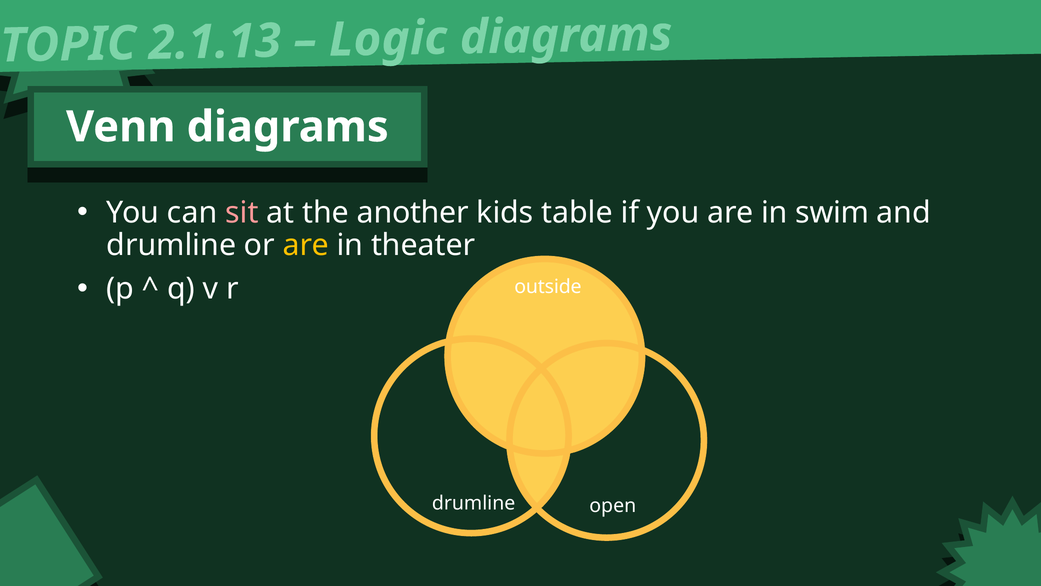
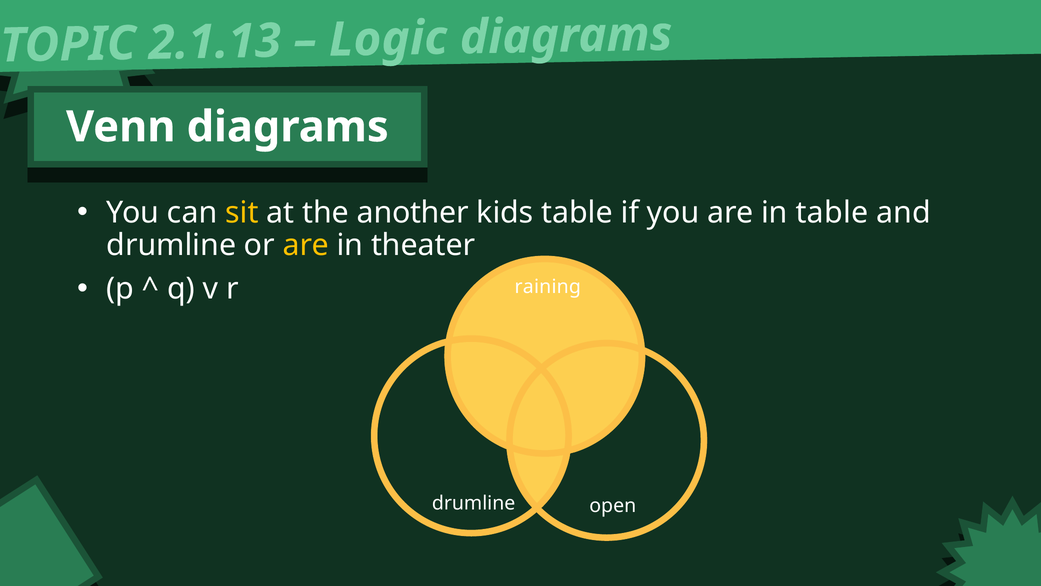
sit colour: pink -> yellow
in swim: swim -> table
outside: outside -> raining
